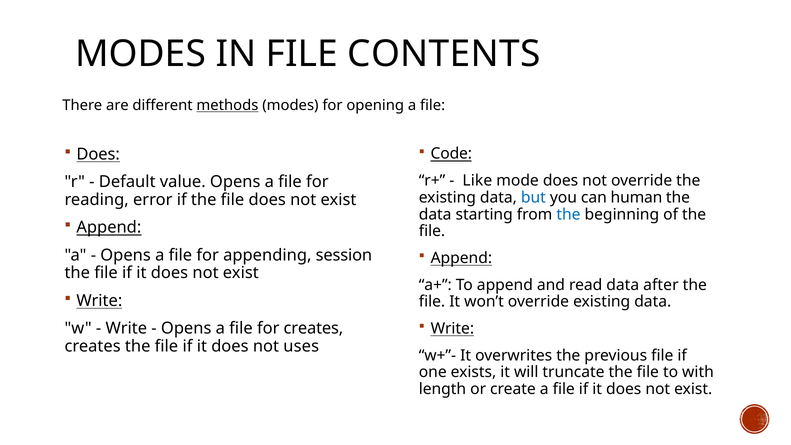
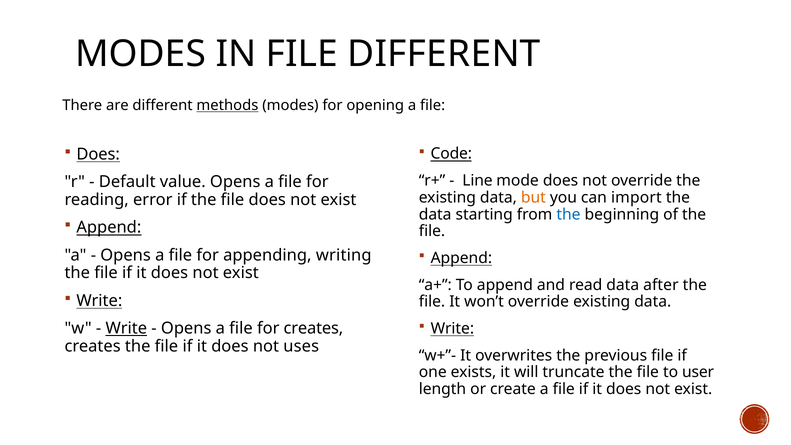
FILE CONTENTS: CONTENTS -> DIFFERENT
Like: Like -> Line
but colour: blue -> orange
human: human -> import
session: session -> writing
Write at (126, 328) underline: none -> present
with: with -> user
